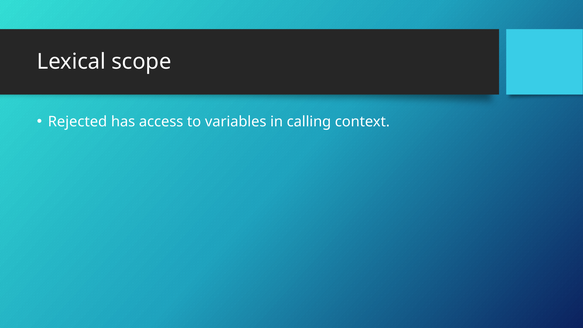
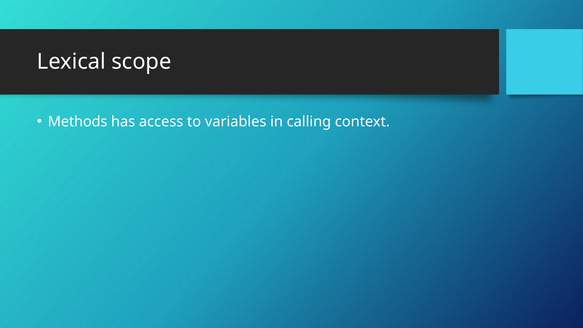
Rejected: Rejected -> Methods
